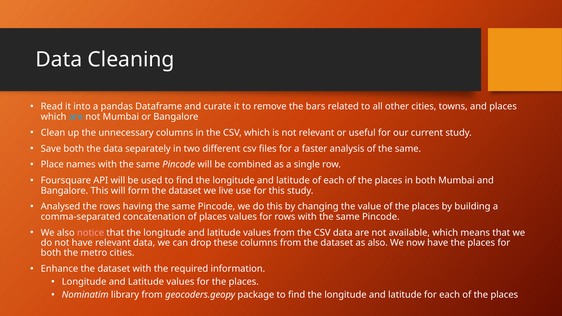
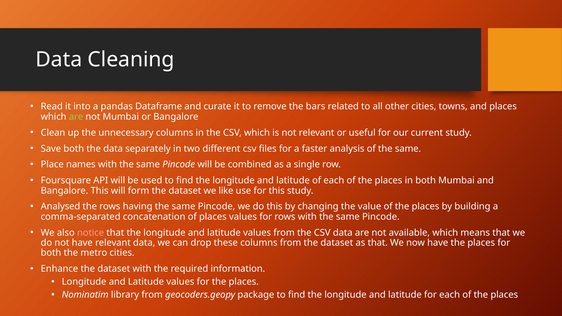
are at (76, 117) colour: light blue -> light green
live: live -> like
as also: also -> that
